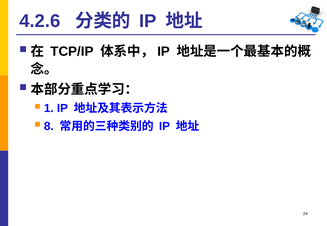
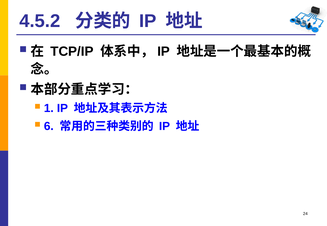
4.2.6: 4.2.6 -> 4.5.2
8: 8 -> 6
